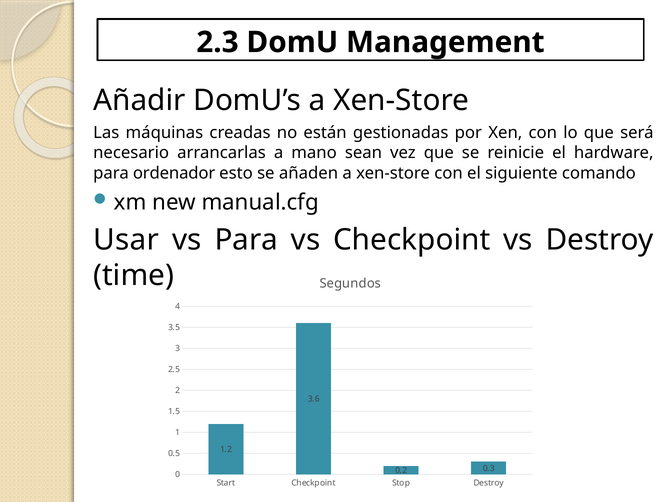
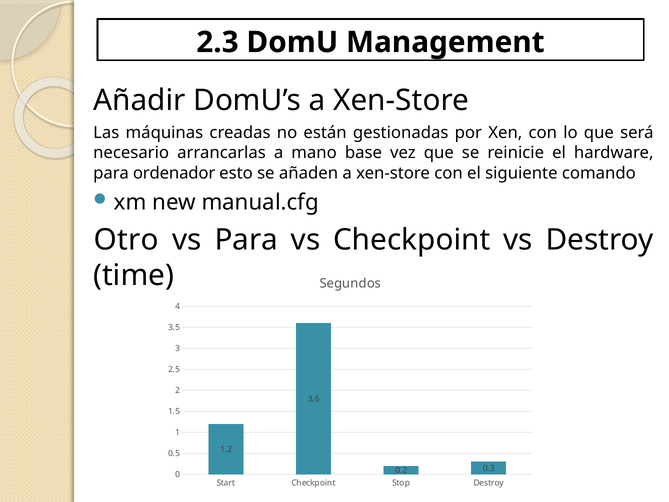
sean: sean -> base
Usar: Usar -> Otro
